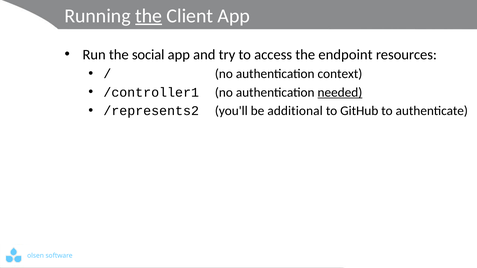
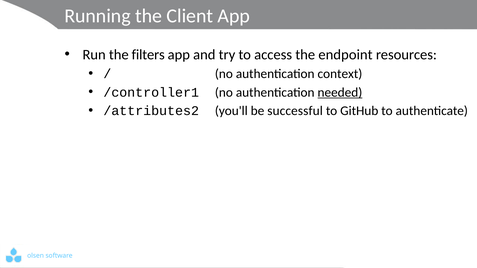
the at (149, 16) underline: present -> none
social: social -> filters
/represents2: /represents2 -> /attributes2
additional: additional -> successful
